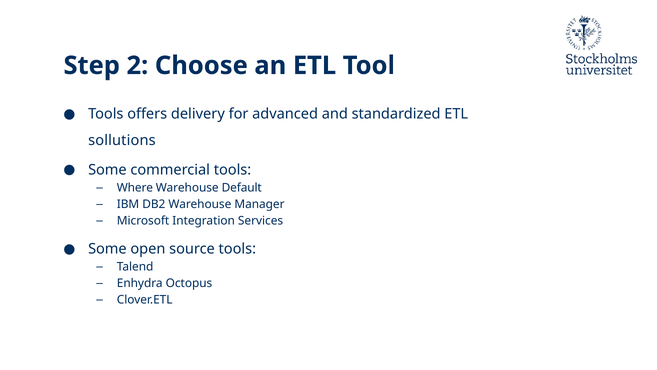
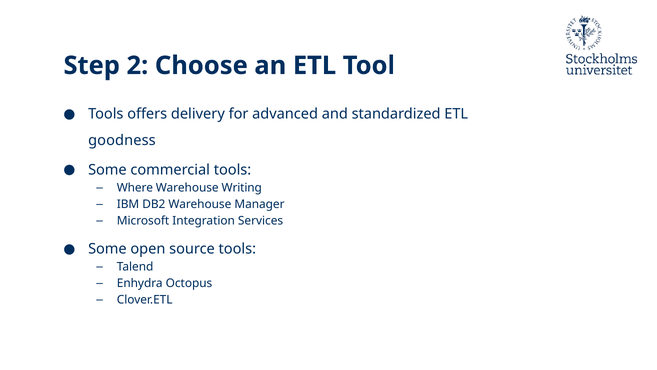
sollutions: sollutions -> goodness
Default: Default -> Writing
